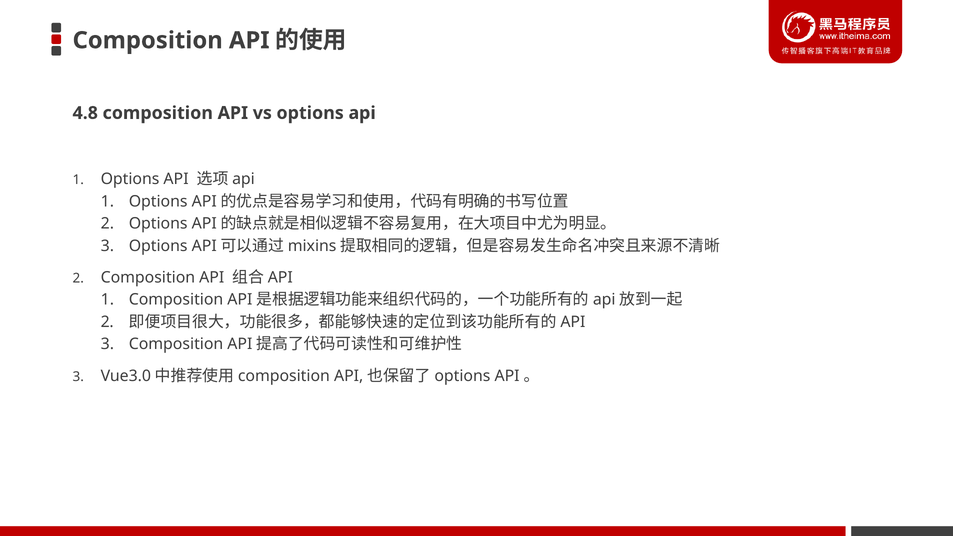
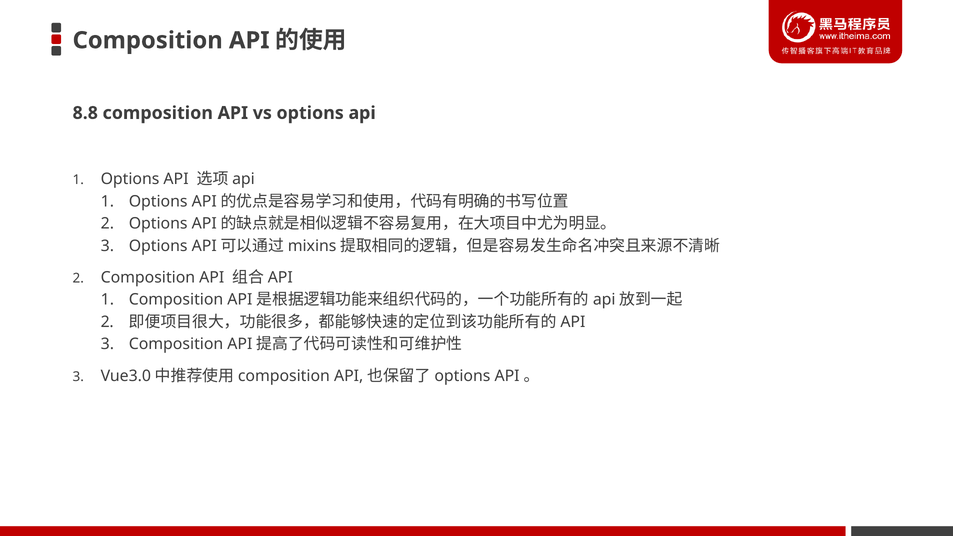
4.8: 4.8 -> 8.8
